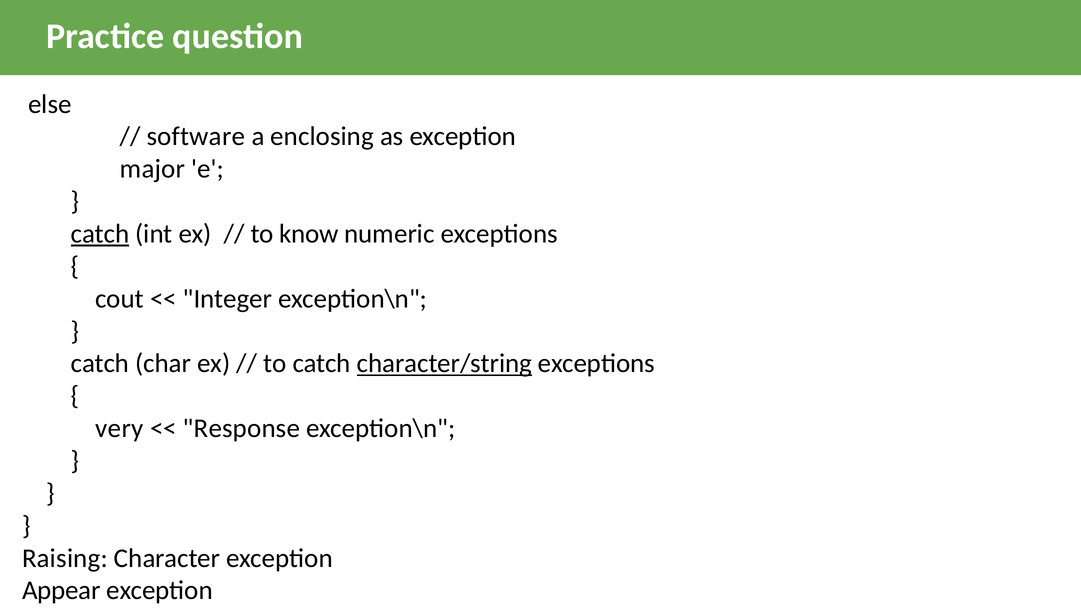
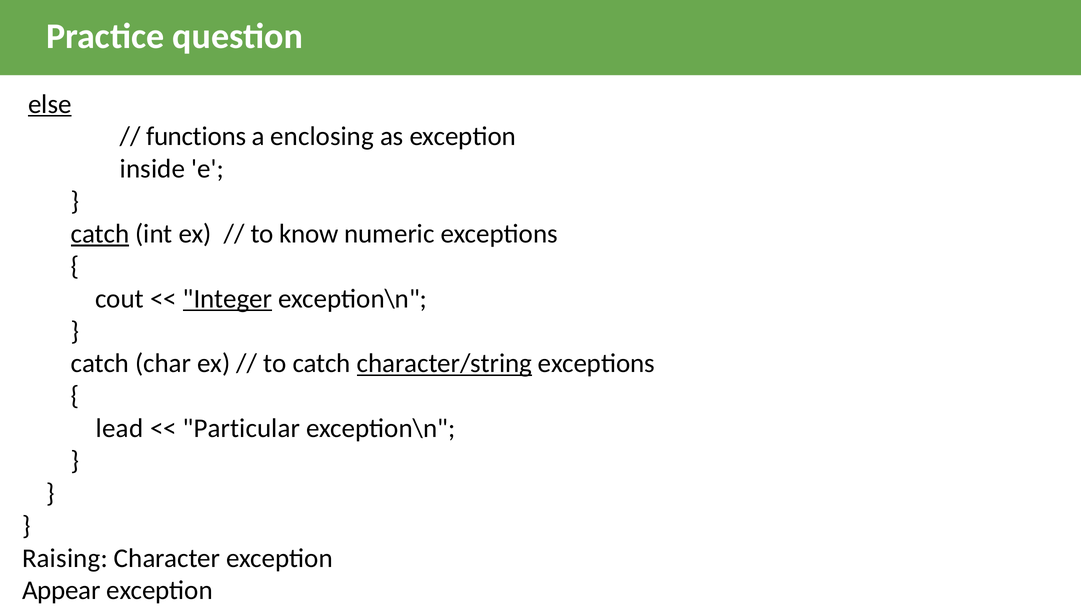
else underline: none -> present
software: software -> functions
major: major -> inside
Integer underline: none -> present
very: very -> lead
Response: Response -> Particular
